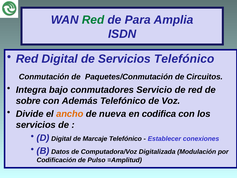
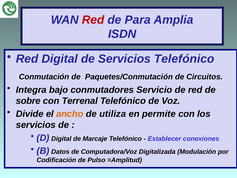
Red at (93, 20) colour: green -> red
Además: Además -> Terrenal
nueva: nueva -> utiliza
codifica: codifica -> permite
